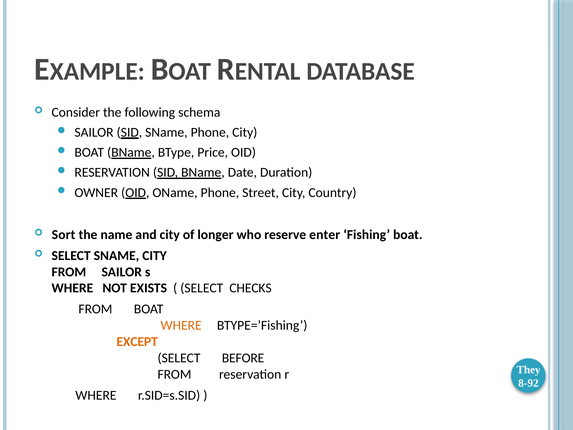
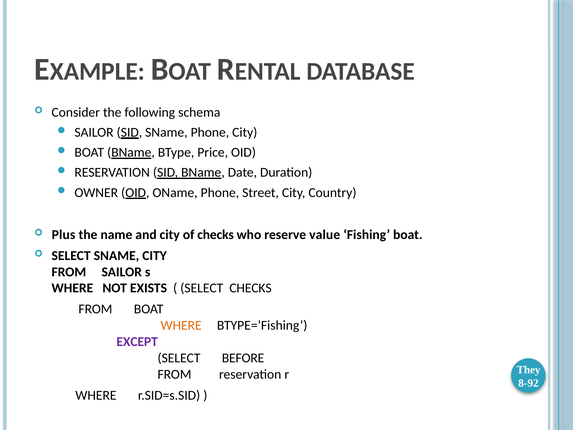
Sort: Sort -> Plus
of longer: longer -> checks
enter: enter -> value
EXCEPT colour: orange -> purple
